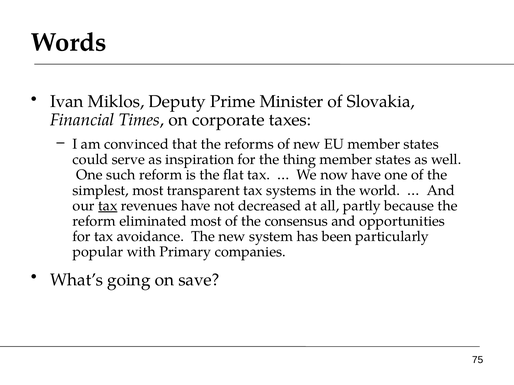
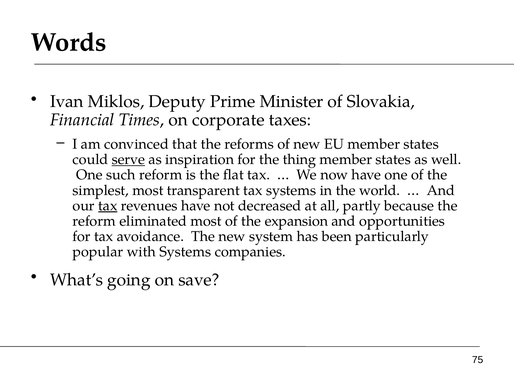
serve underline: none -> present
consensus: consensus -> expansion
with Primary: Primary -> Systems
